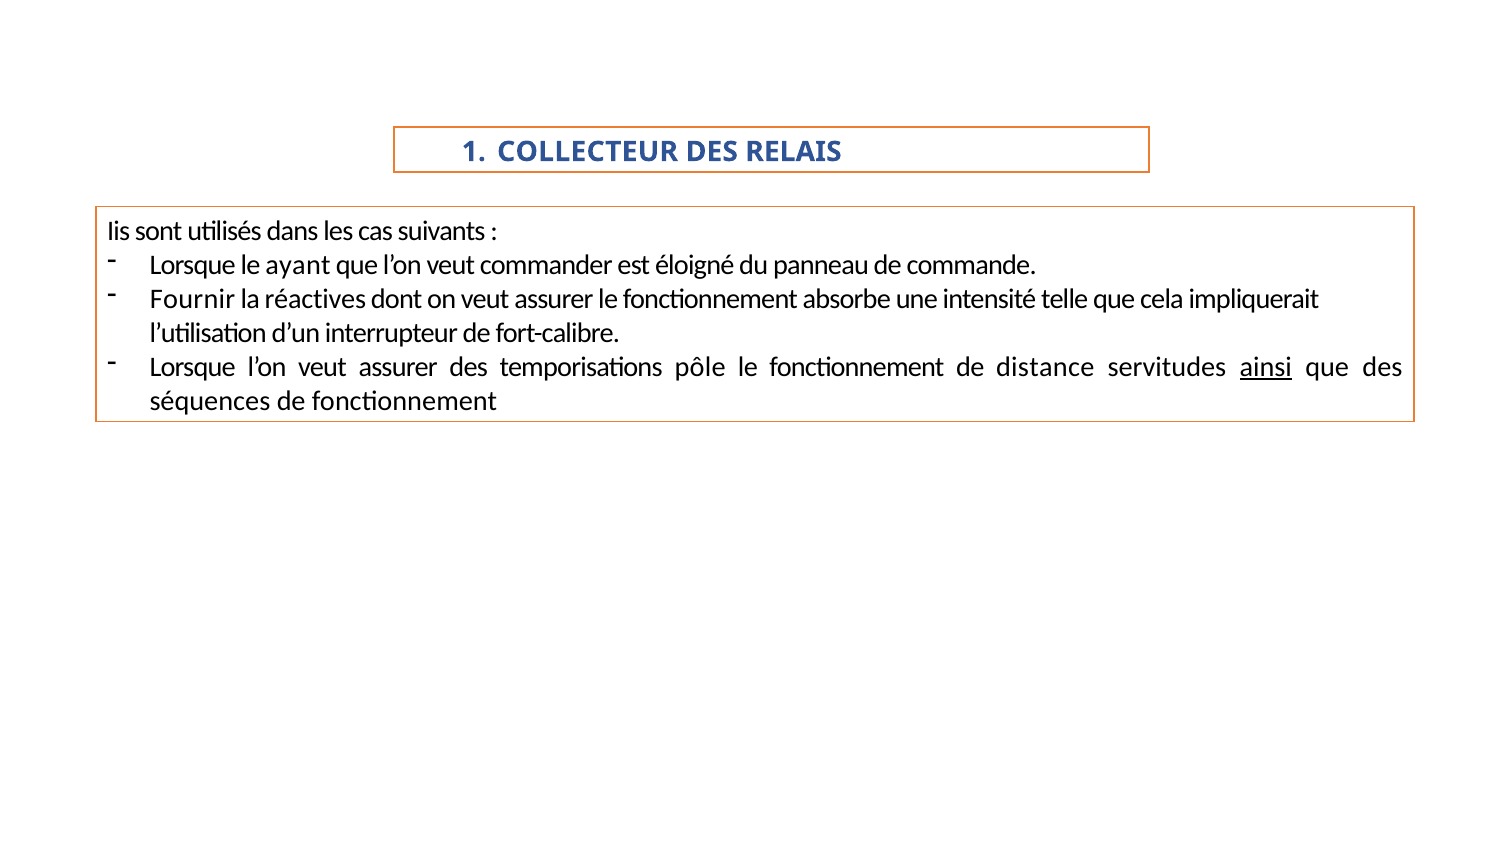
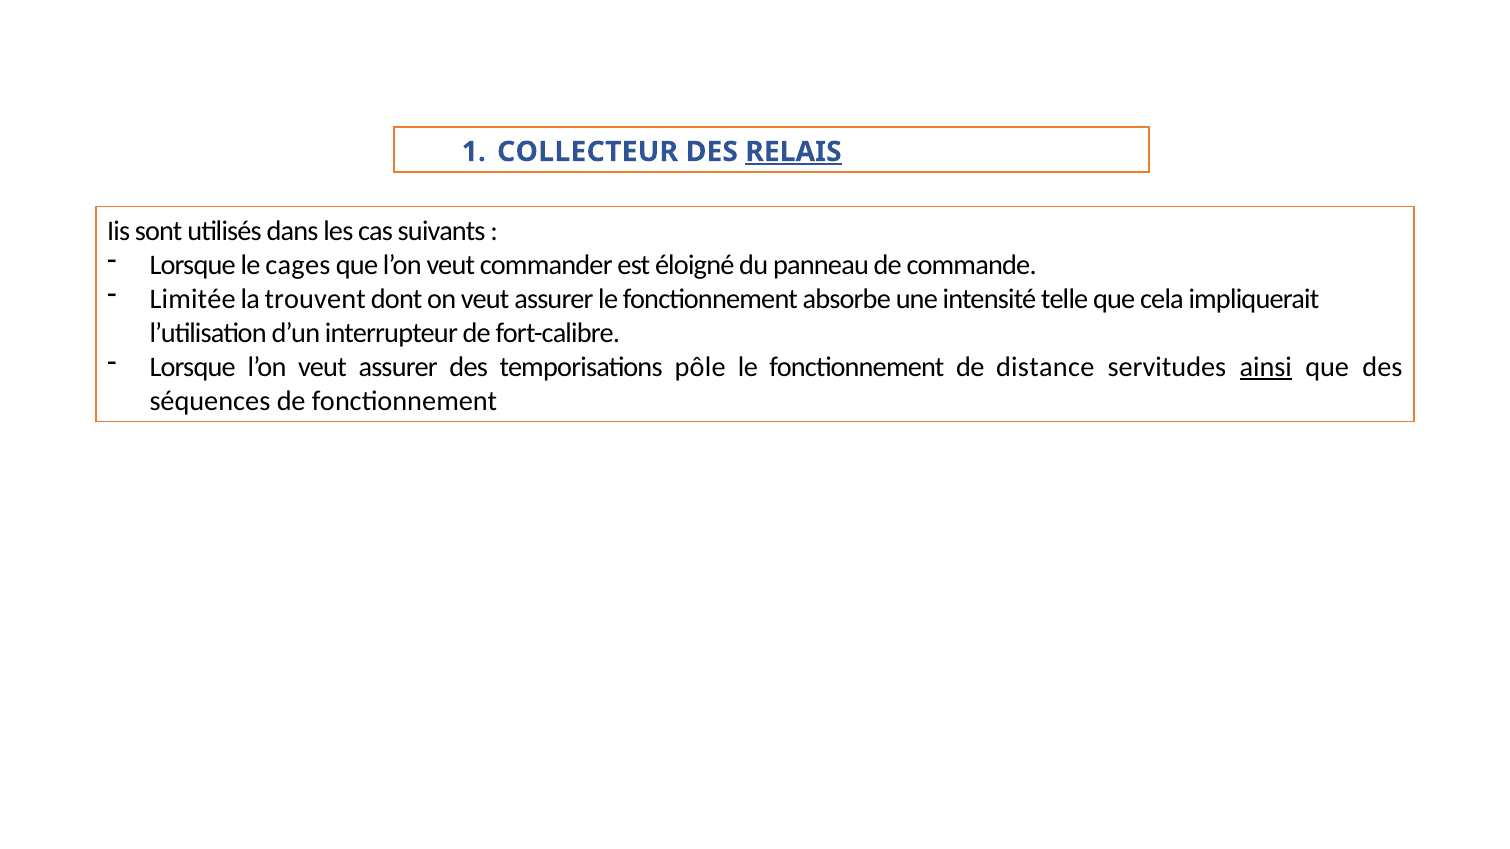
RELAIS underline: none -> present
ayant: ayant -> cages
Fournir: Fournir -> Limitée
réactives: réactives -> trouvent
